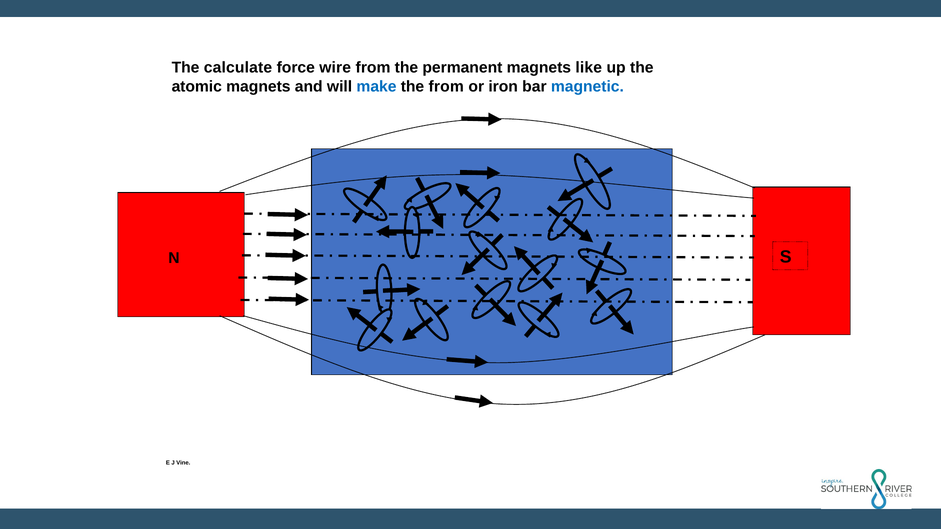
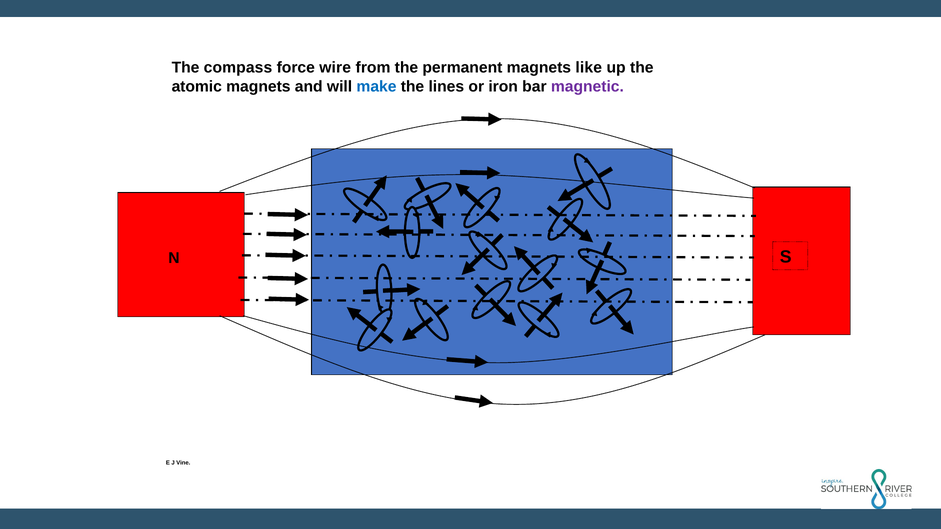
calculate: calculate -> compass
the from: from -> lines
magnetic colour: blue -> purple
